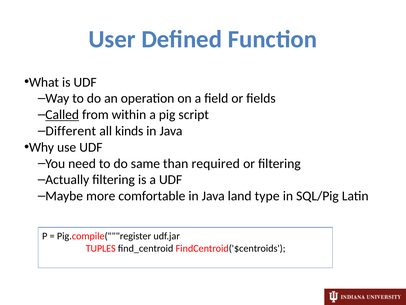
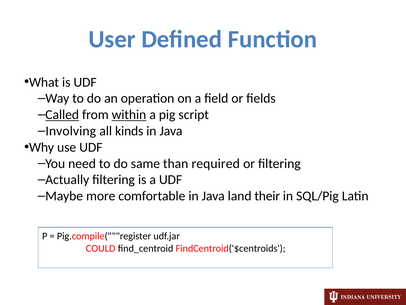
within underline: none -> present
Different: Different -> Involving
type: type -> their
TUPLES: TUPLES -> COULD
